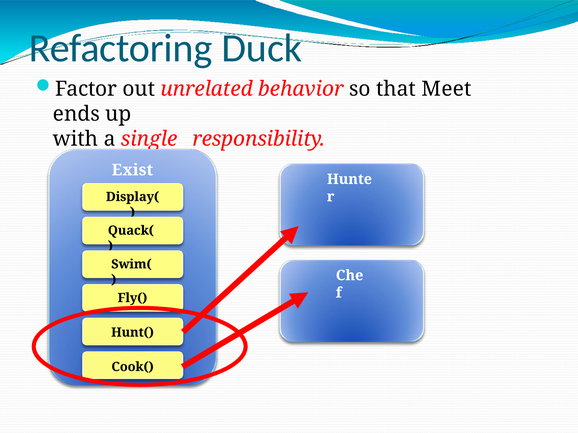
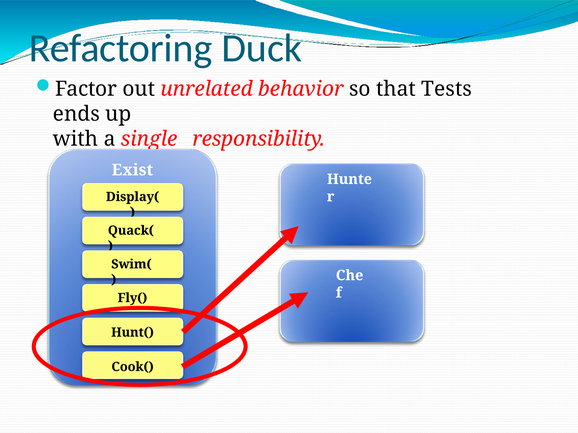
Meet: Meet -> Tests
